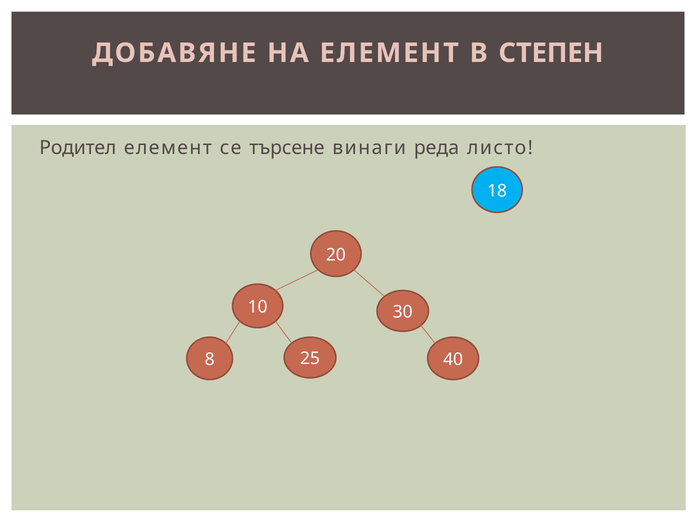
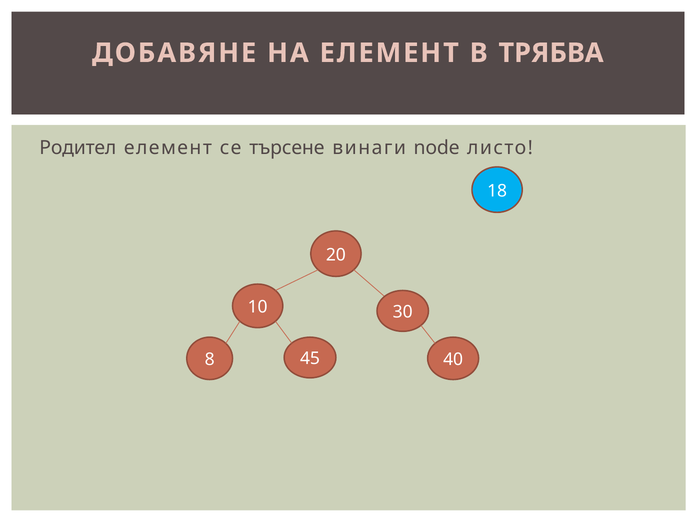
СТЕПЕН: СТЕПЕН -> ТРЯБВА
реда: реда -> node
25: 25 -> 45
